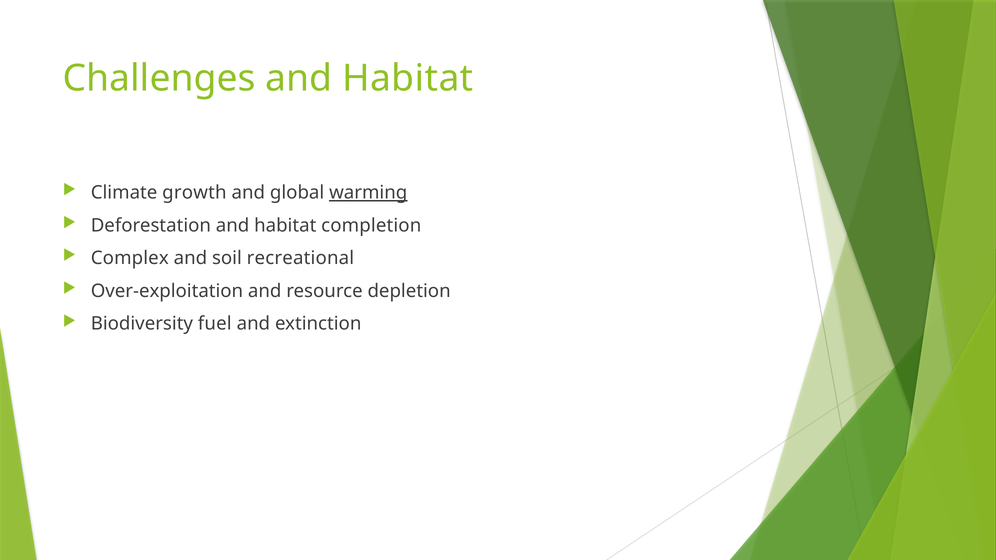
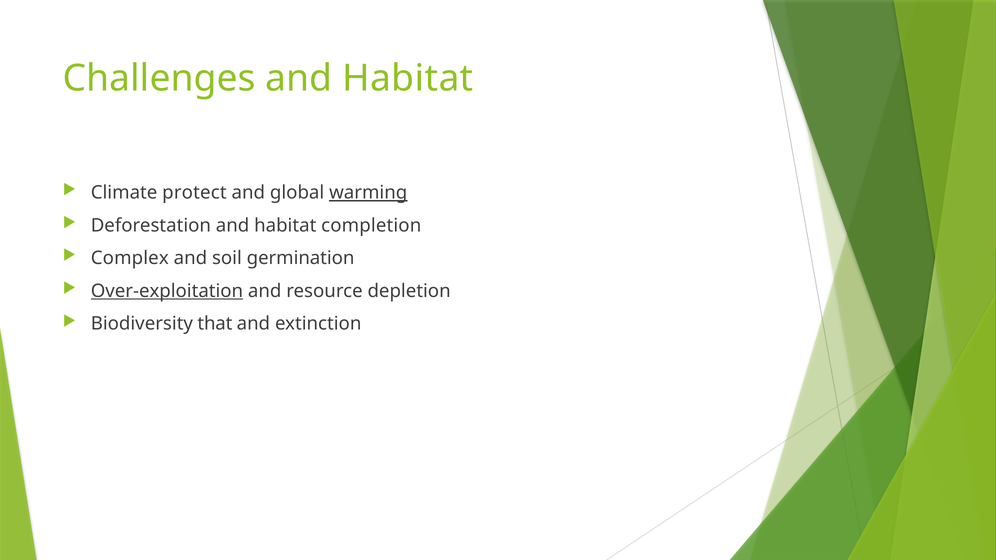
growth: growth -> protect
recreational: recreational -> germination
Over-exploitation underline: none -> present
fuel: fuel -> that
